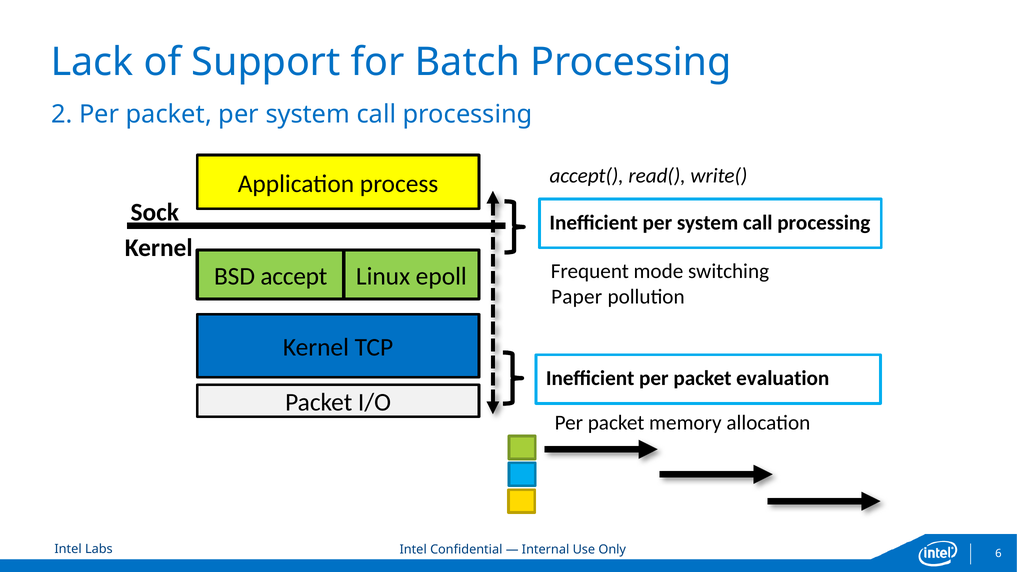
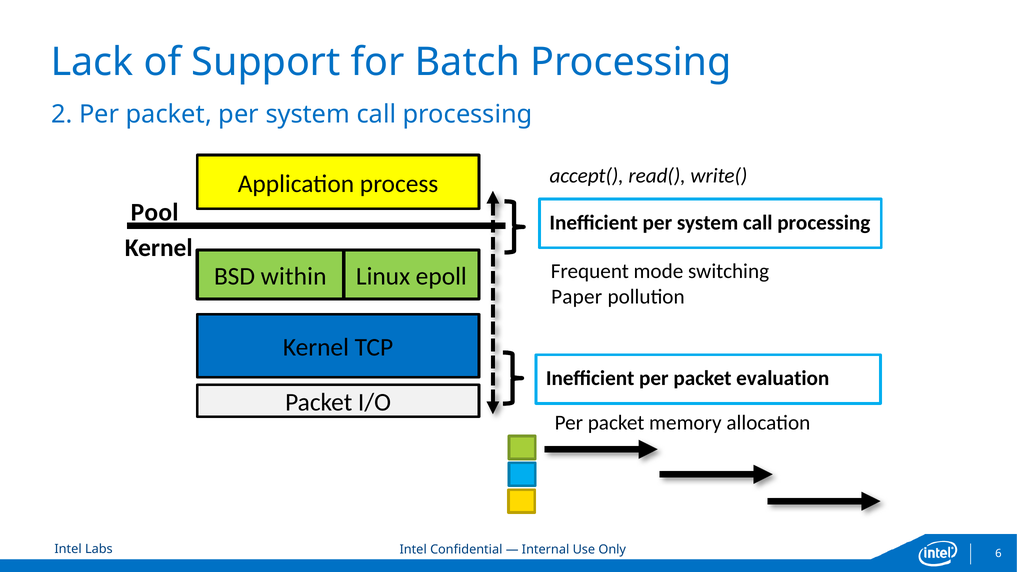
Sock: Sock -> Pool
accept: accept -> within
